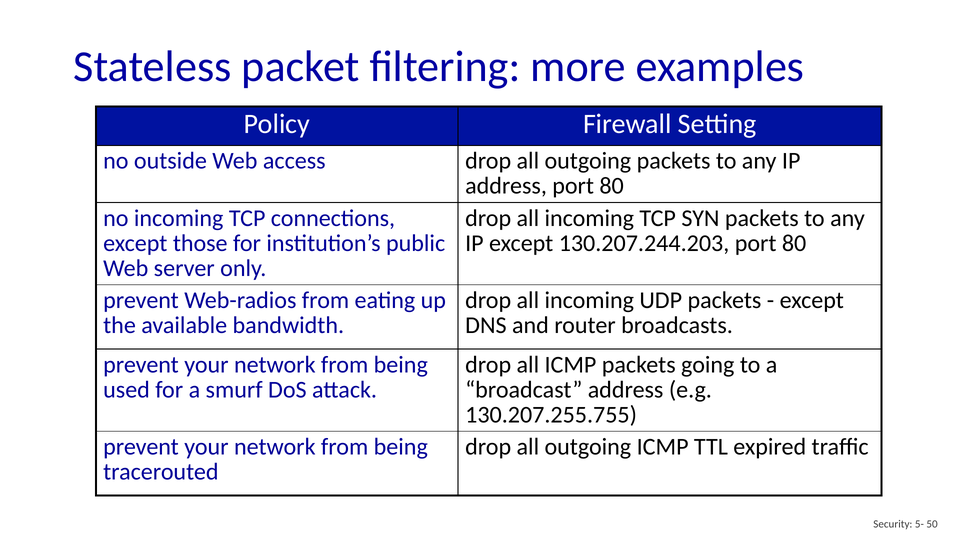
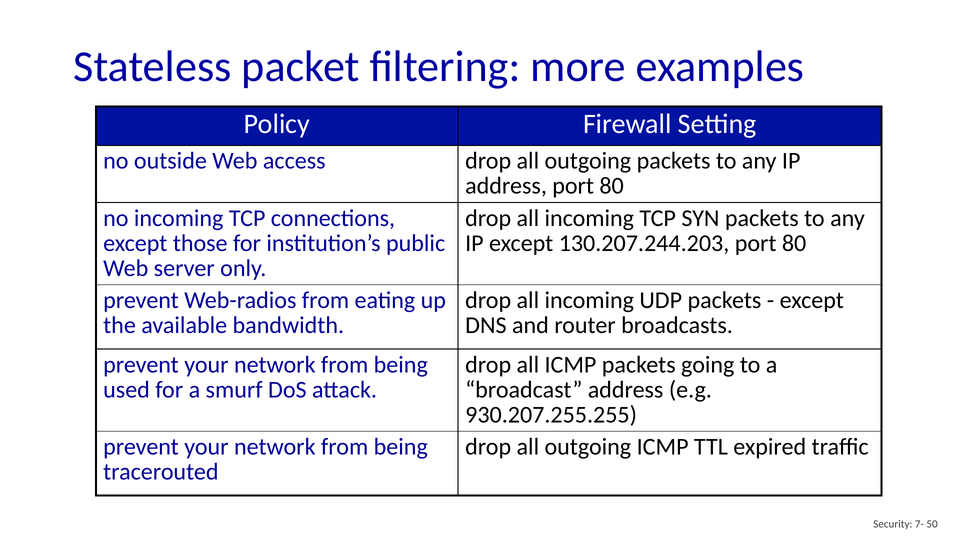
130.207.255.755: 130.207.255.755 -> 930.207.255.255
5-: 5- -> 7-
